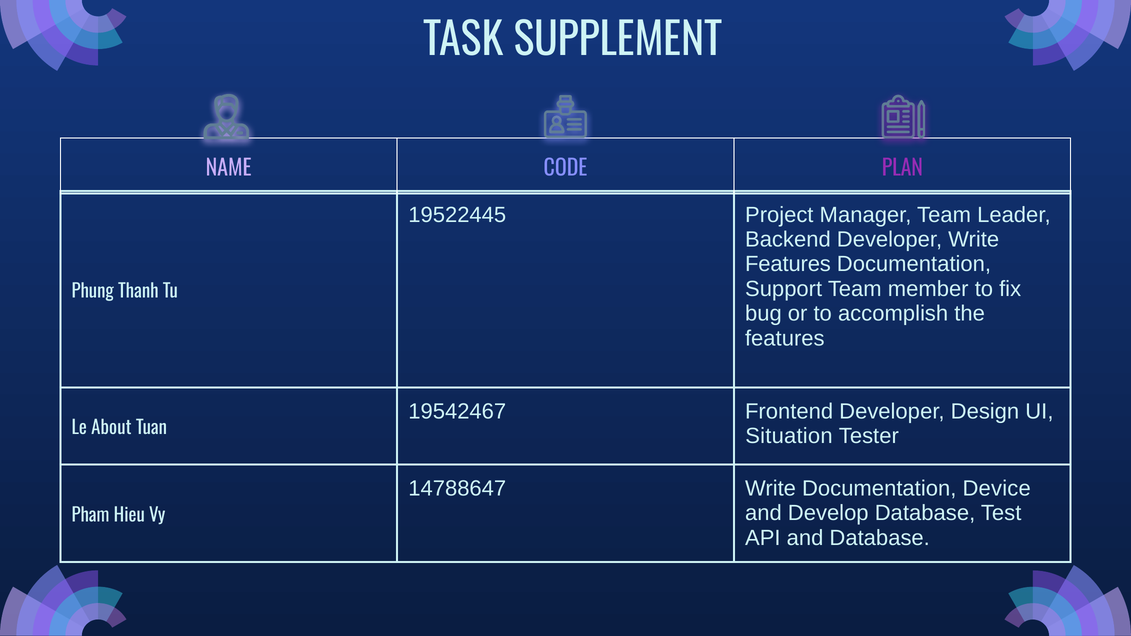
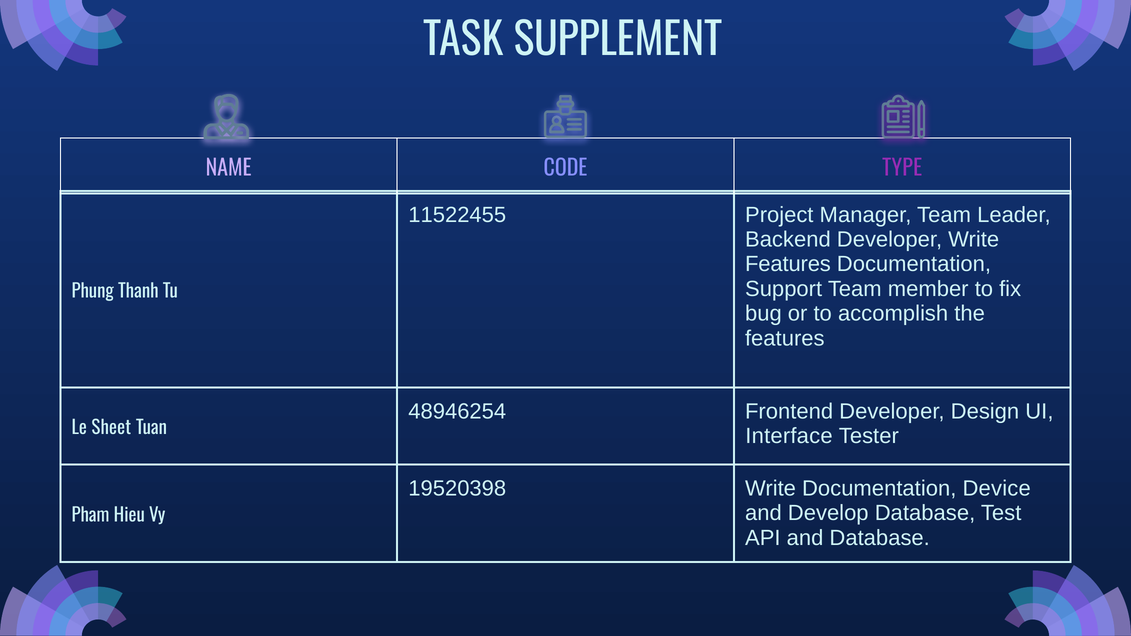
PLAN: PLAN -> TYPE
19522445: 19522445 -> 11522455
19542467: 19542467 -> 48946254
About: About -> Sheet
Situation: Situation -> Interface
14788647: 14788647 -> 19520398
